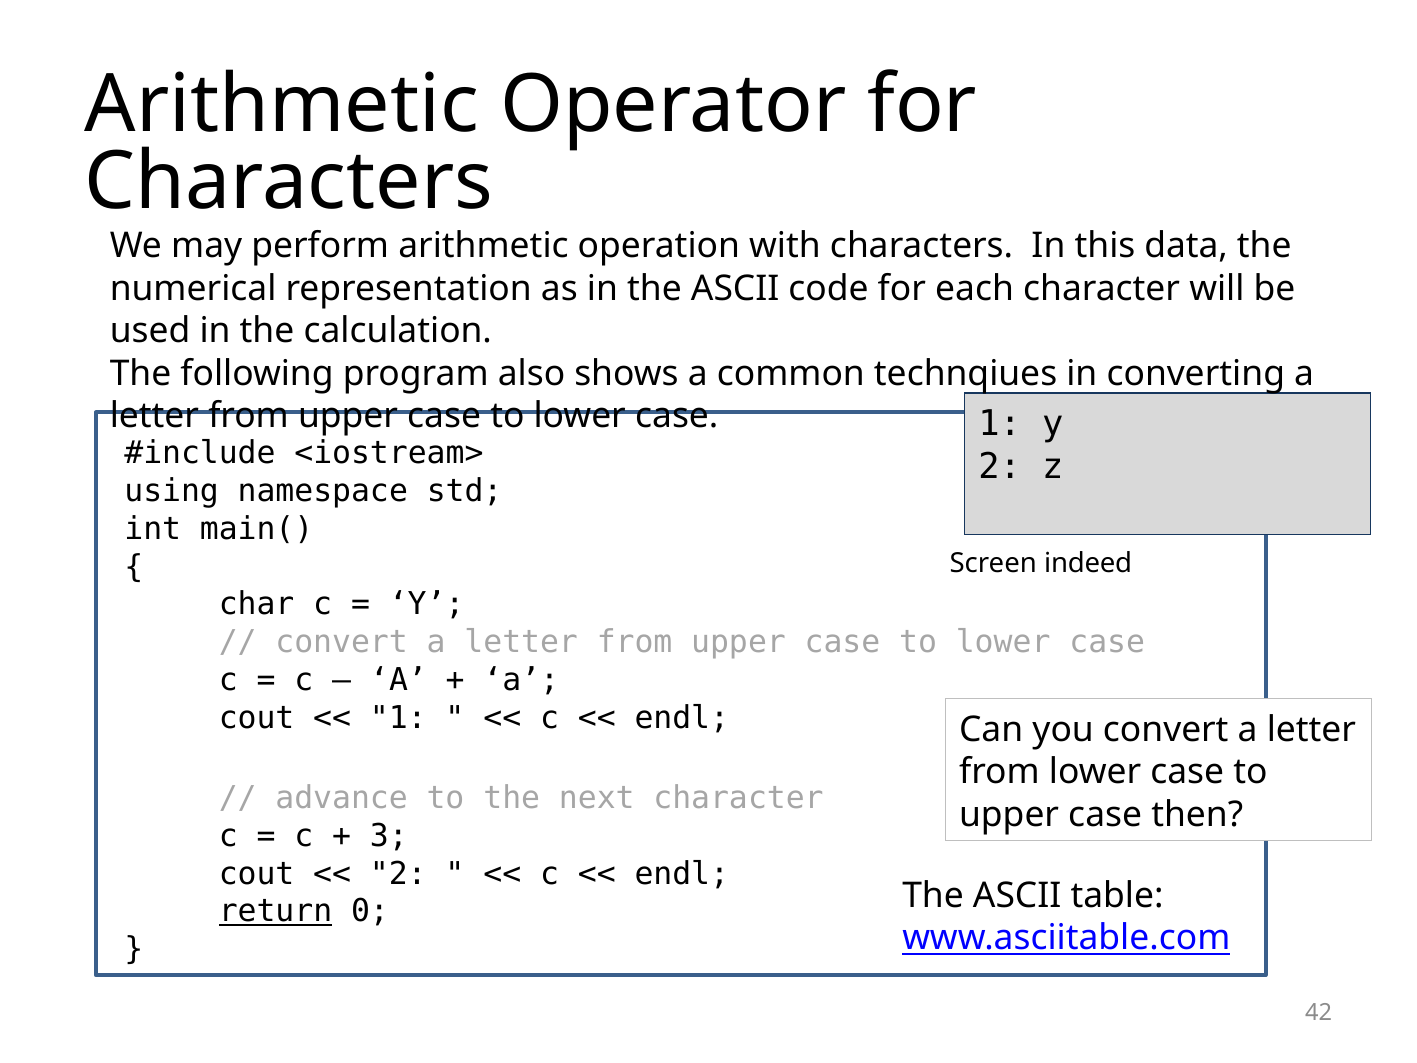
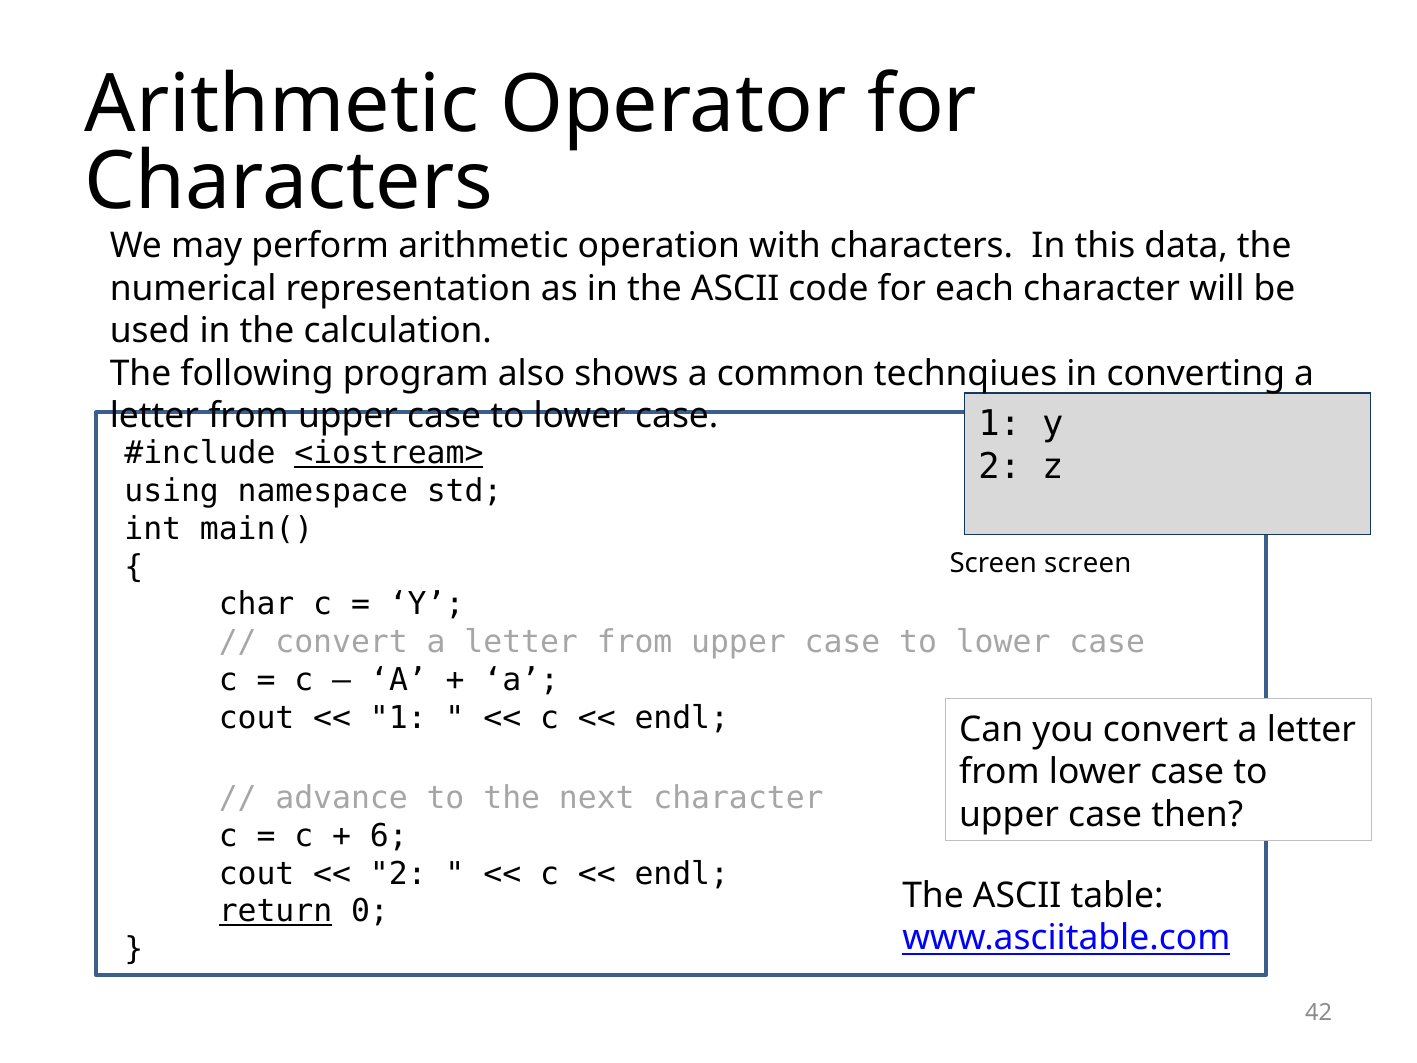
<iostream> underline: none -> present
Screen indeed: indeed -> screen
3: 3 -> 6
